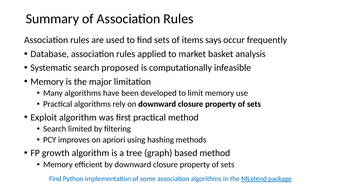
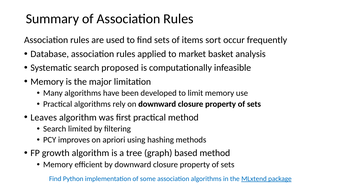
says: says -> sort
Exploit: Exploit -> Leaves
